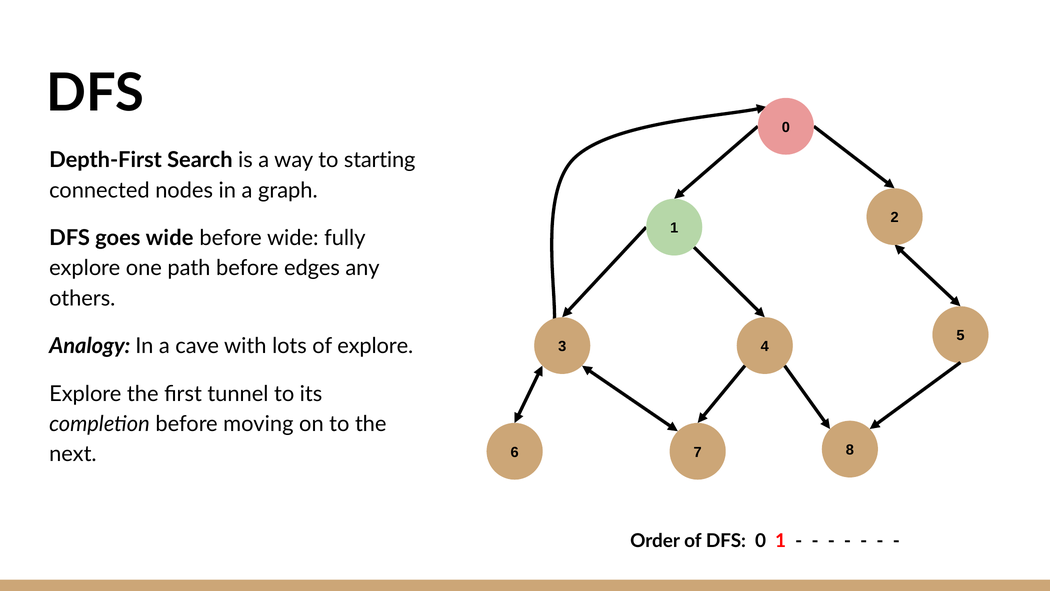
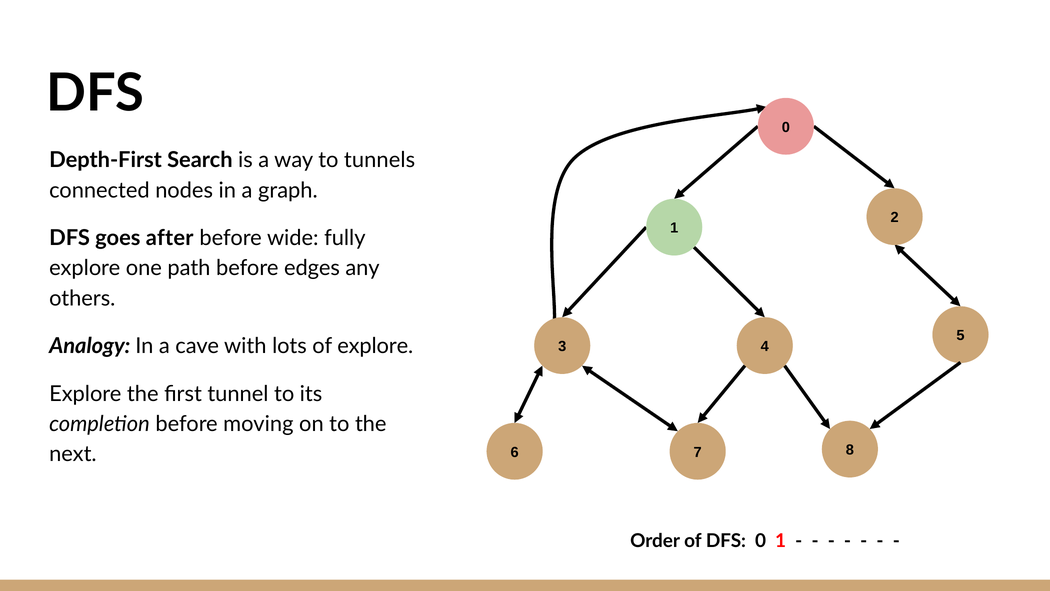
starting: starting -> tunnels
goes wide: wide -> after
